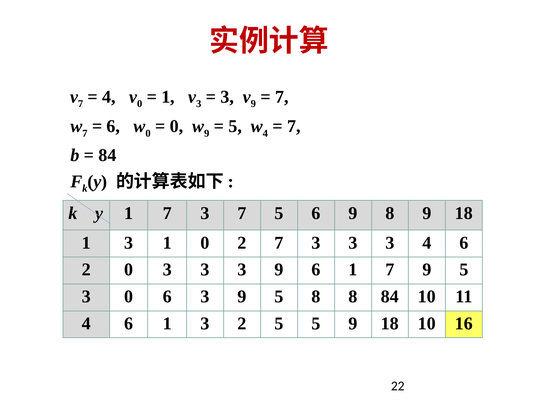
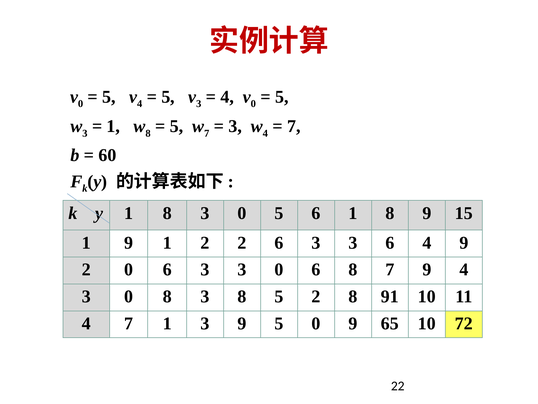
7 at (81, 104): 7 -> 0
4 at (109, 97): 4 -> 5
0 at (140, 104): 0 -> 4
1 at (168, 97): 1 -> 5
3 at (227, 97): 3 -> 4
9 at (253, 104): 9 -> 0
7 at (282, 97): 7 -> 5
7 at (85, 133): 7 -> 3
6 at (113, 126): 6 -> 1
0 at (148, 133): 0 -> 8
0 at (176, 126): 0 -> 5
9 at (207, 133): 9 -> 7
5 at (235, 126): 5 -> 3
84 at (107, 155): 84 -> 60
y 1 7: 7 -> 8
7 at (242, 213): 7 -> 0
6 9: 9 -> 1
8 9 18: 18 -> 15
3 at (129, 242): 3 -> 9
1 0: 0 -> 2
2 7: 7 -> 6
3 at (390, 242): 3 -> 6
6 at (464, 242): 6 -> 9
2 0 3: 3 -> 6
3 3 9: 9 -> 0
1 at (353, 269): 1 -> 8
7 9 5: 5 -> 4
0 6: 6 -> 8
9 at (242, 296): 9 -> 8
5 8: 8 -> 2
8 84: 84 -> 91
6 at (129, 323): 6 -> 7
3 2: 2 -> 9
5 5: 5 -> 0
18 at (390, 323): 18 -> 65
16: 16 -> 72
